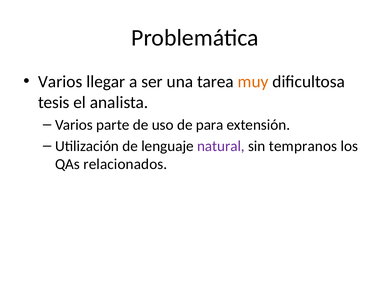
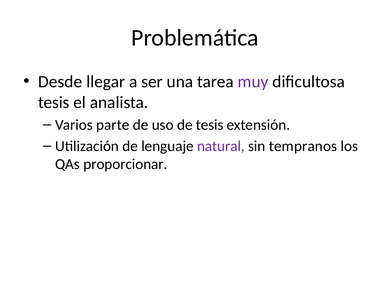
Varios at (60, 82): Varios -> Desde
muy colour: orange -> purple
de para: para -> tesis
relacionados: relacionados -> proporcionar
